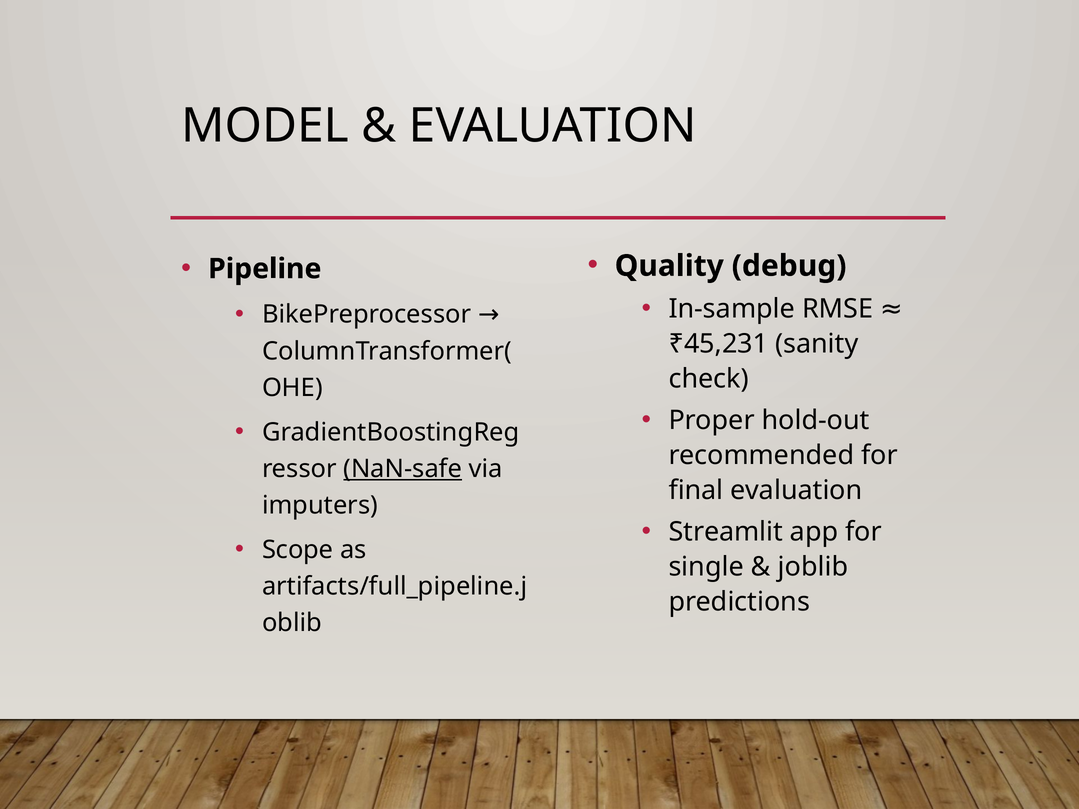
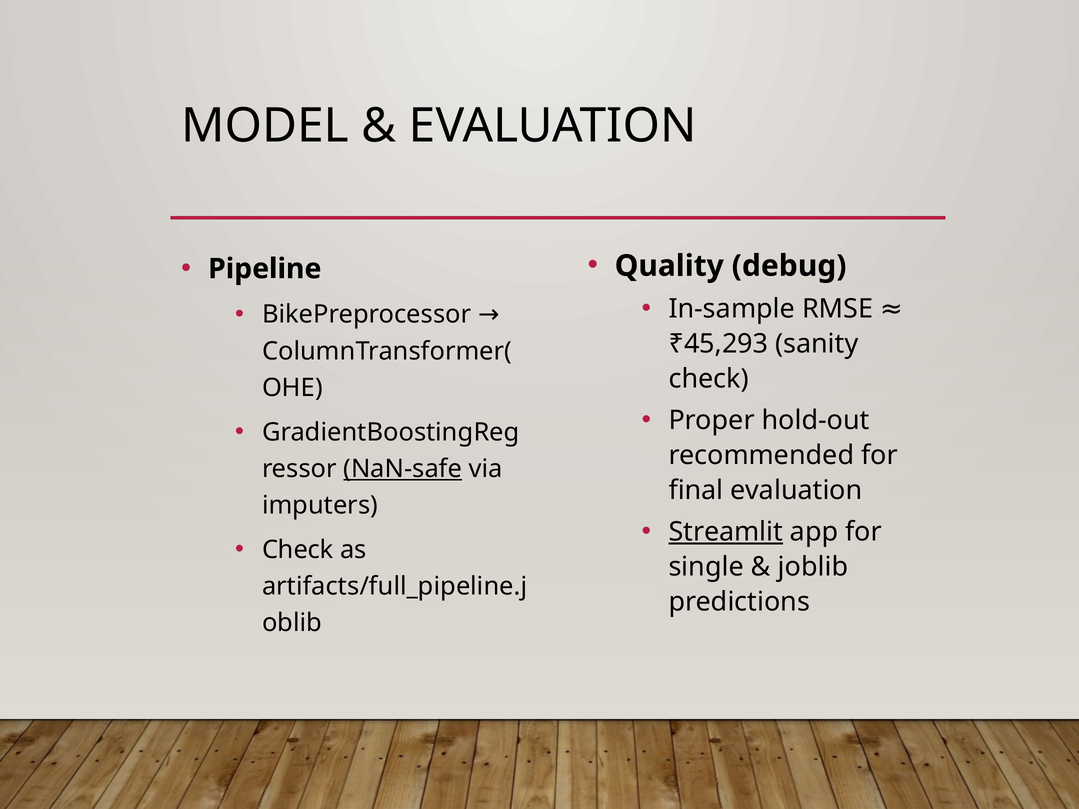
₹45,231: ₹45,231 -> ₹45,293
Streamlit underline: none -> present
Scope at (298, 550): Scope -> Check
